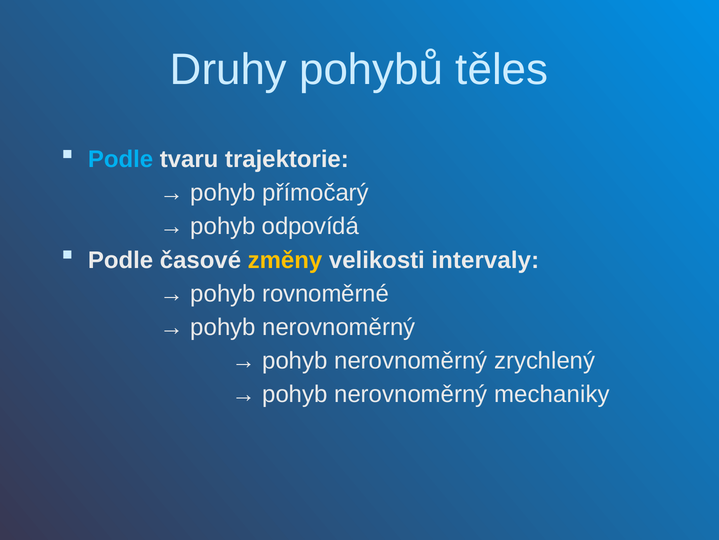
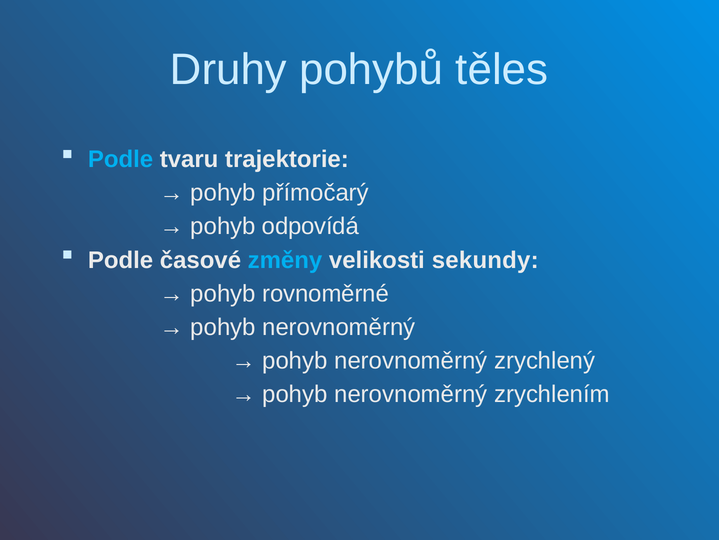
změny colour: yellow -> light blue
intervaly: intervaly -> sekundy
mechaniky: mechaniky -> zrychlením
